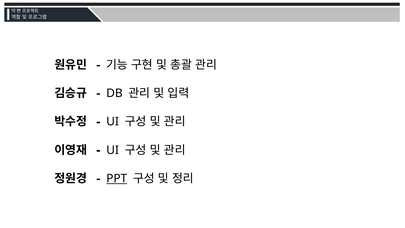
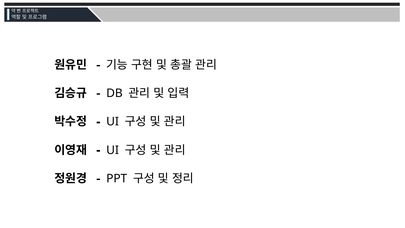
PPT underline: present -> none
